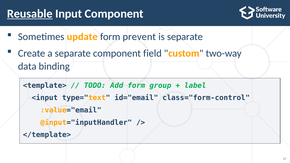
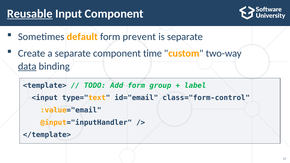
update: update -> default
field: field -> time
data underline: none -> present
